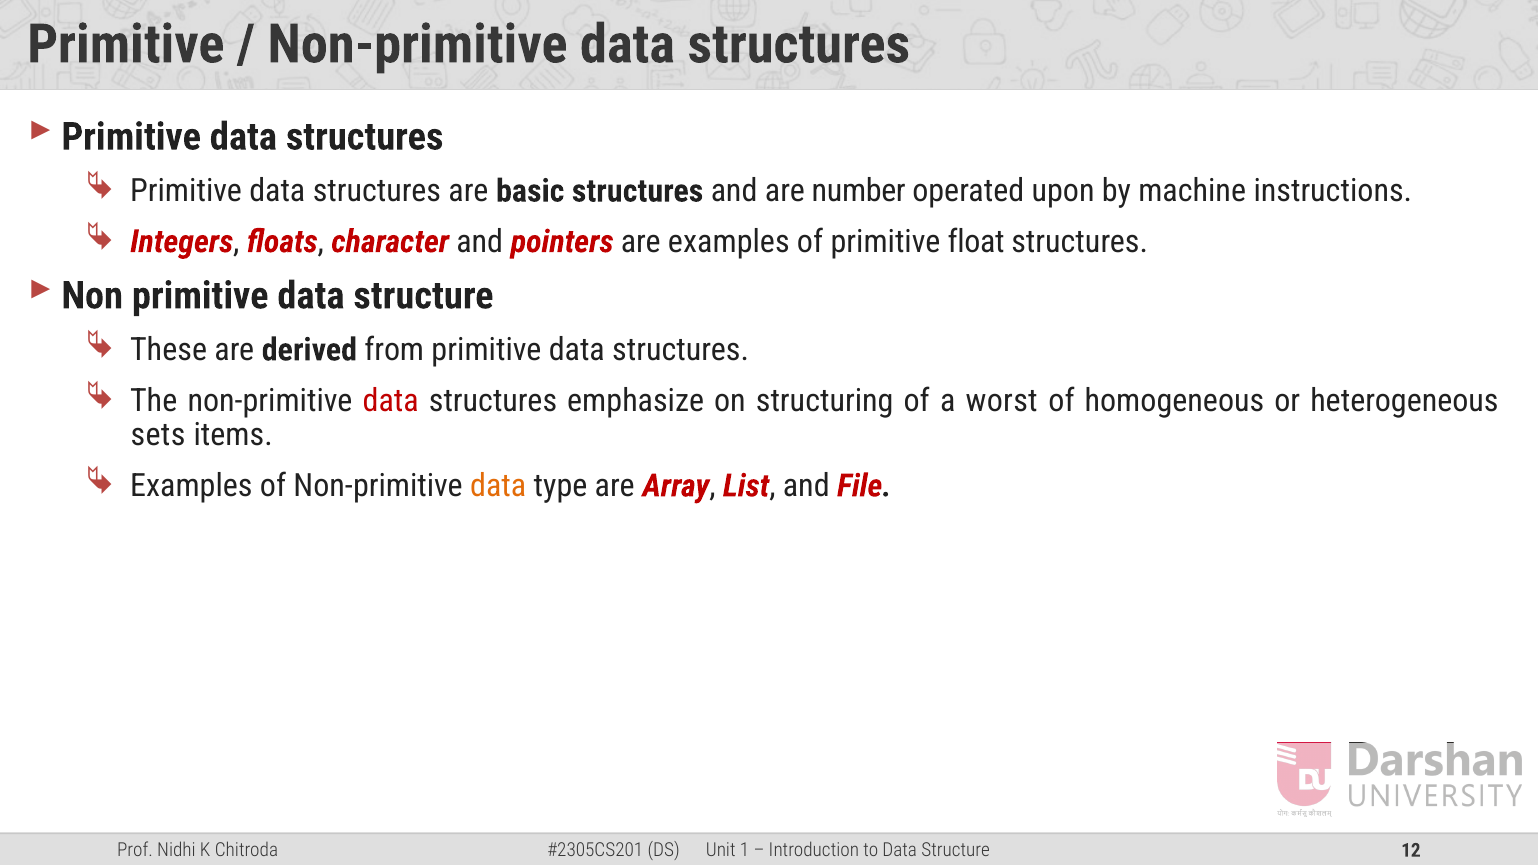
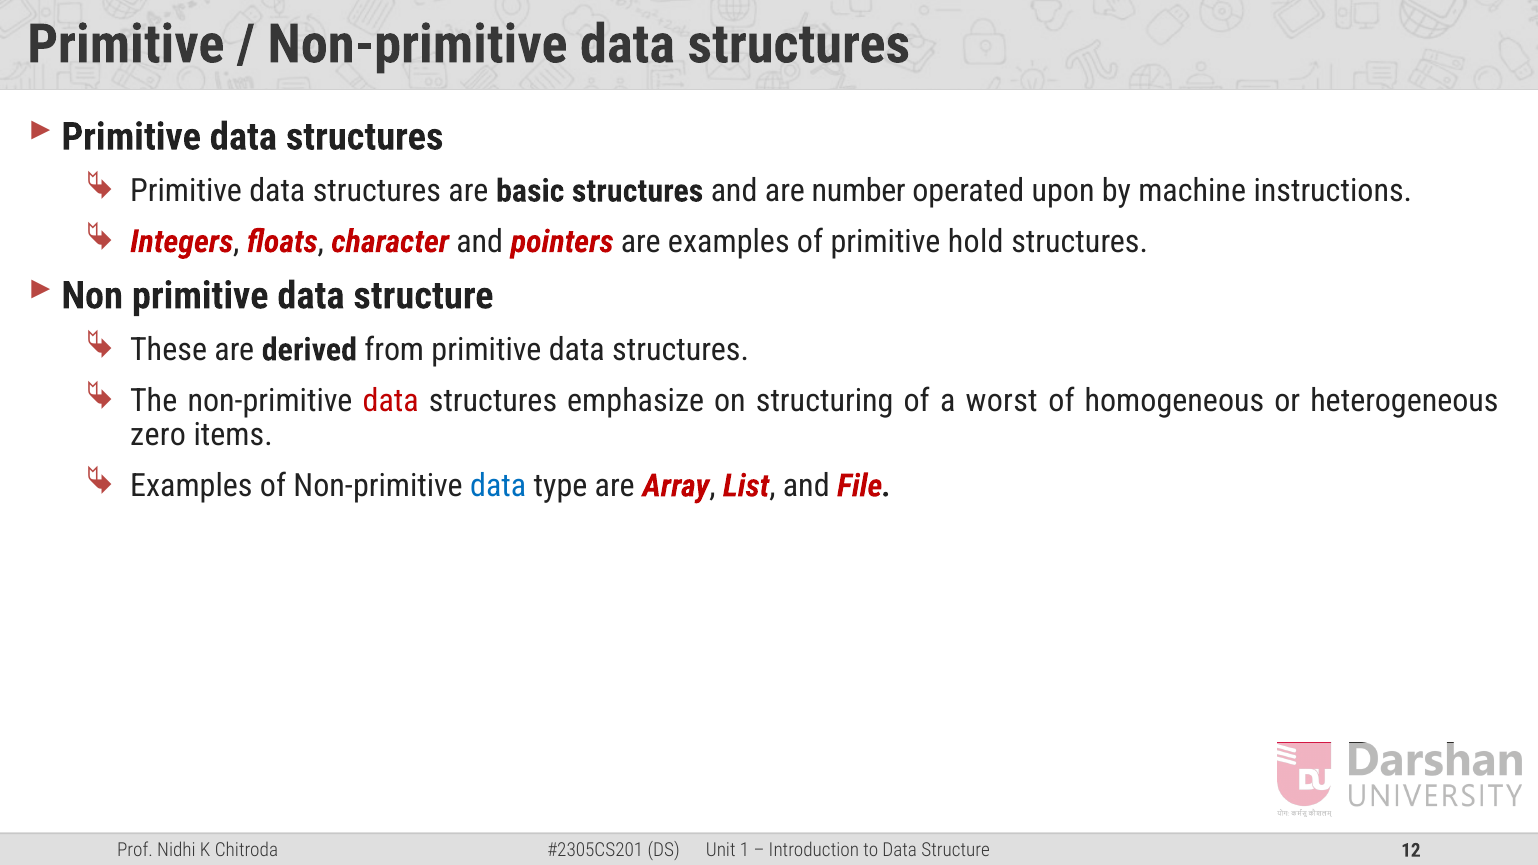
float: float -> hold
sets: sets -> zero
data at (498, 486) colour: orange -> blue
